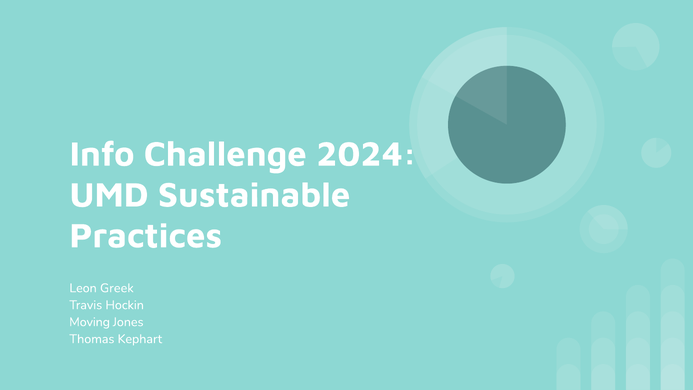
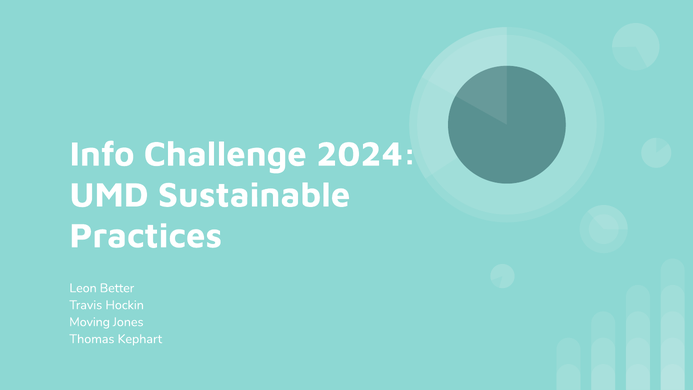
Greek: Greek -> Better
